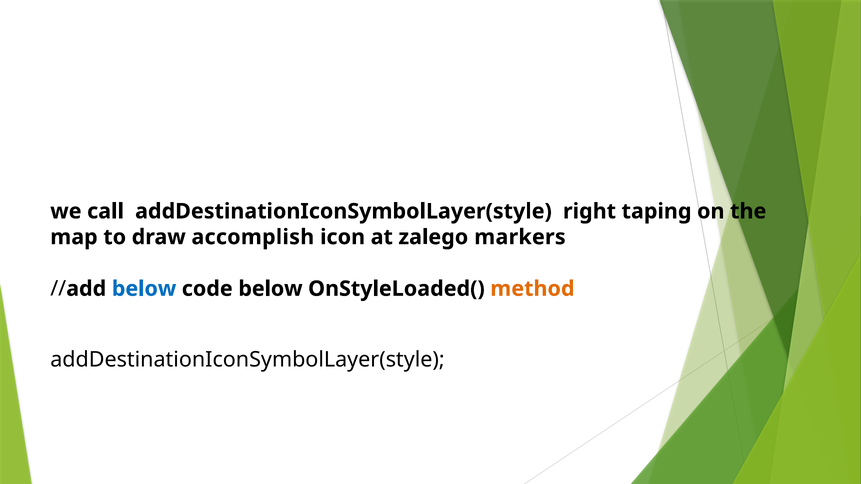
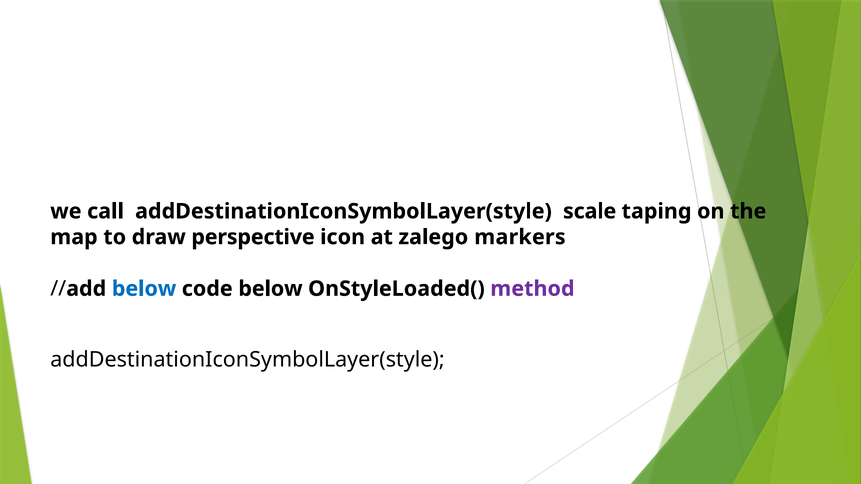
right: right -> scale
accomplish: accomplish -> perspective
method colour: orange -> purple
